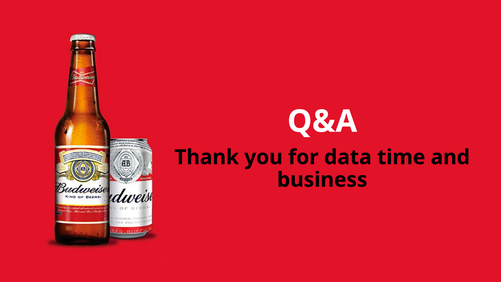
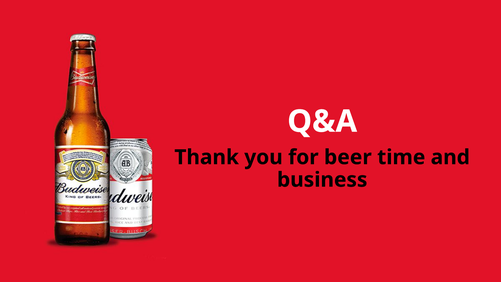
data: data -> beer
